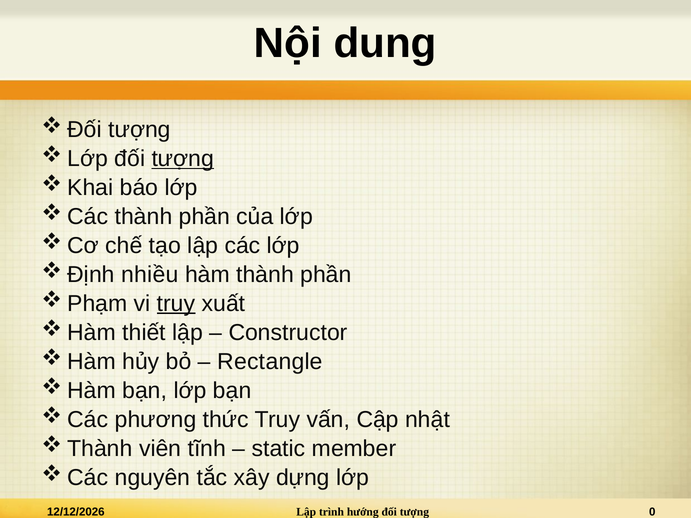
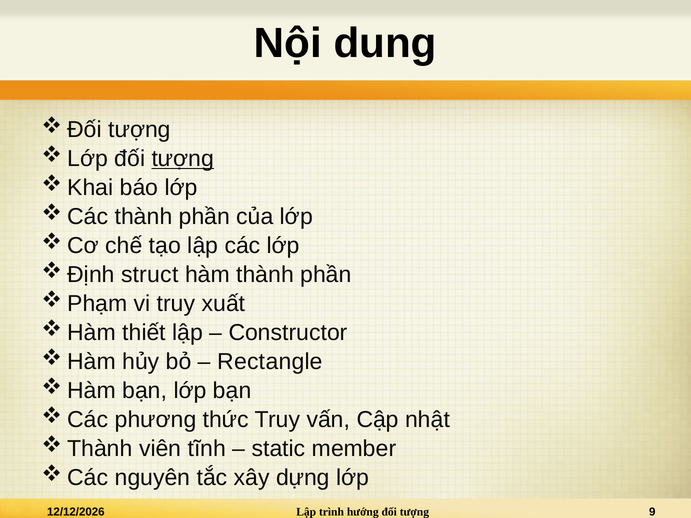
nhiều: nhiều -> struct
truy at (176, 304) underline: present -> none
0: 0 -> 9
